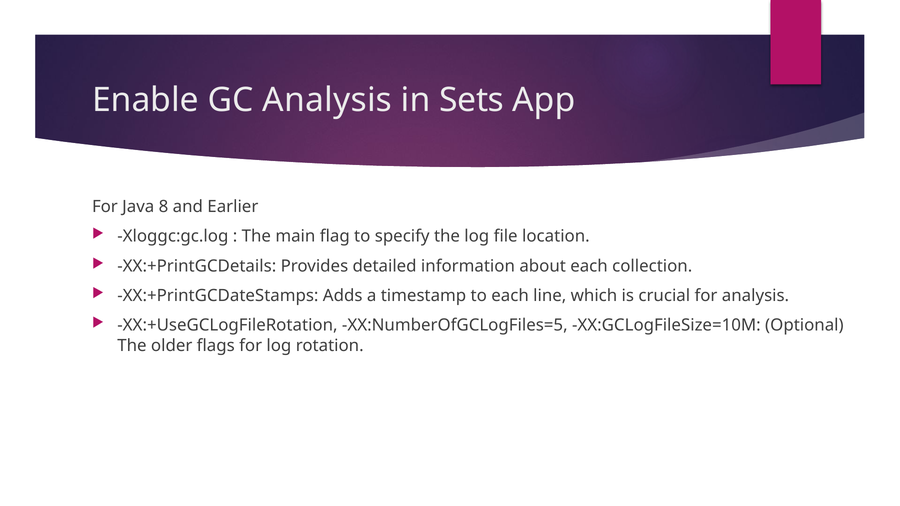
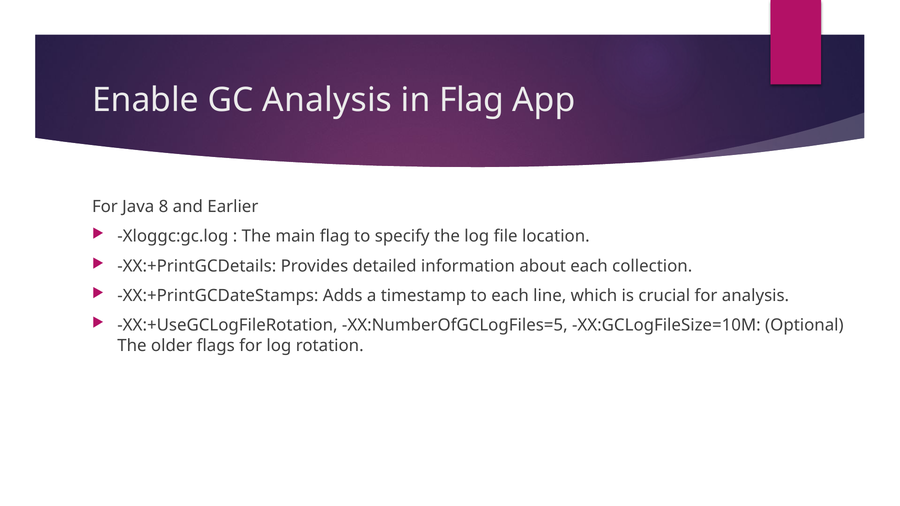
in Sets: Sets -> Flag
